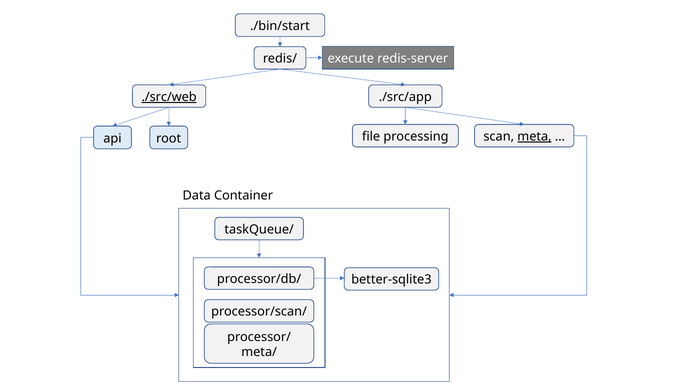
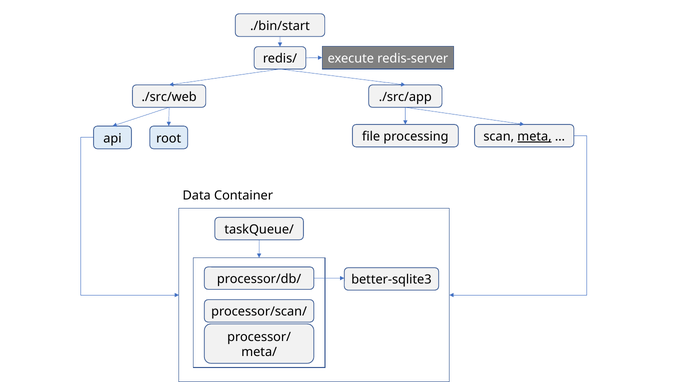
./src/web underline: present -> none
